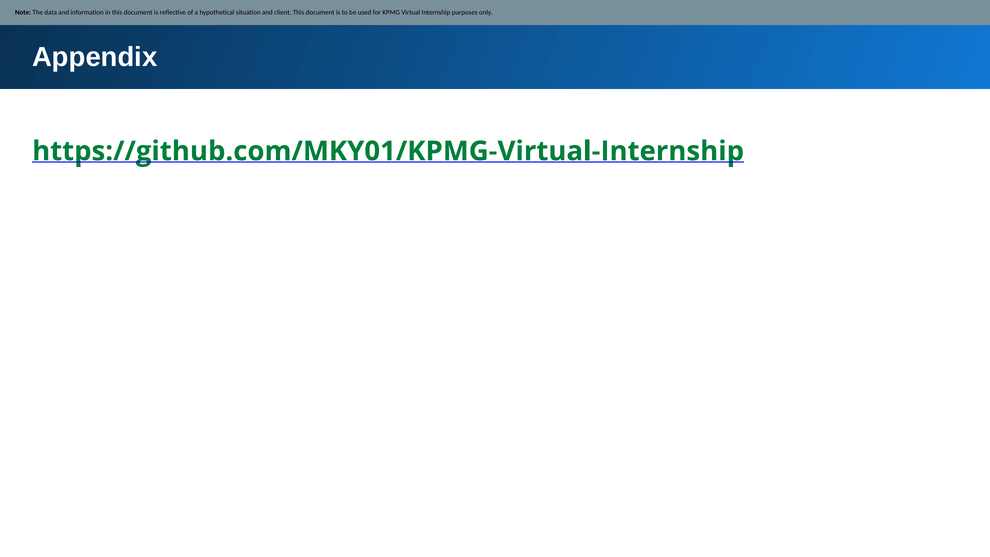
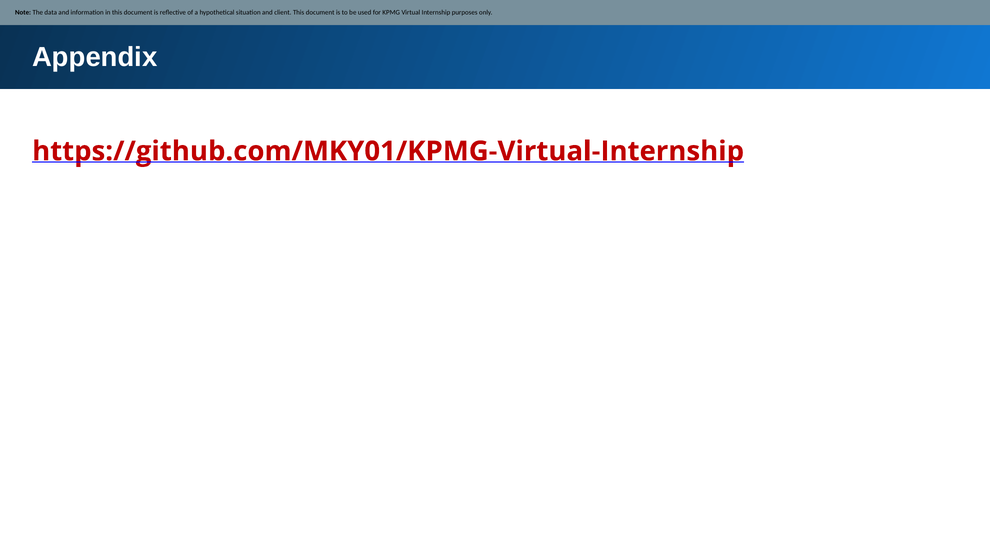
https://github.com/MKY01/KPMG-Virtual-Internship colour: green -> red
